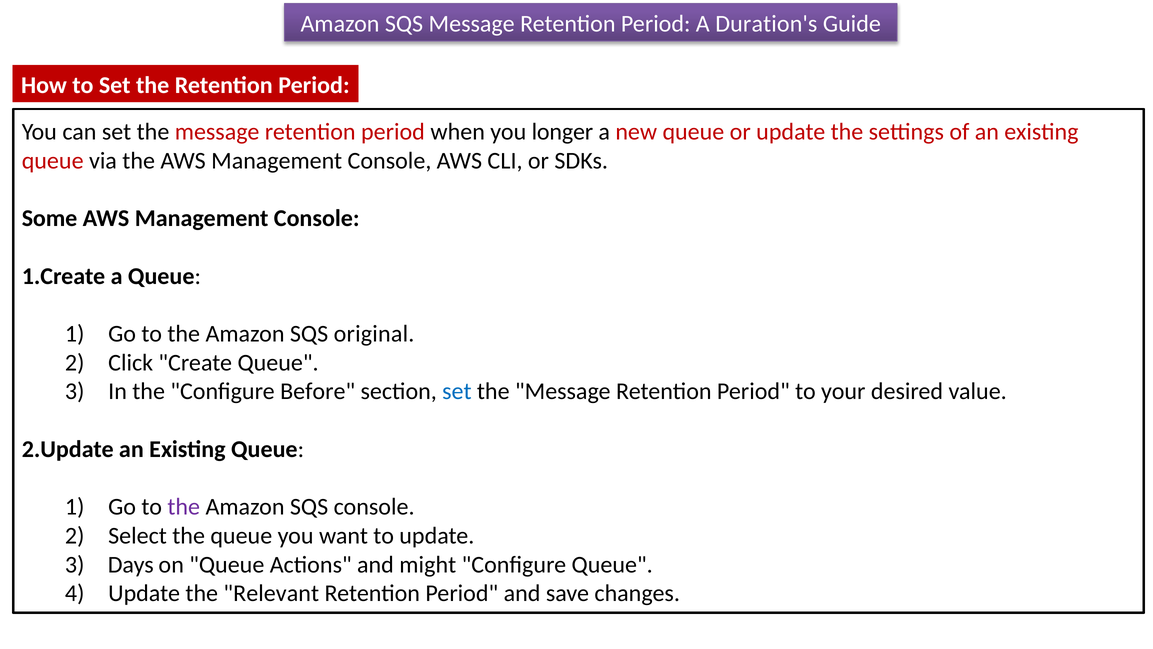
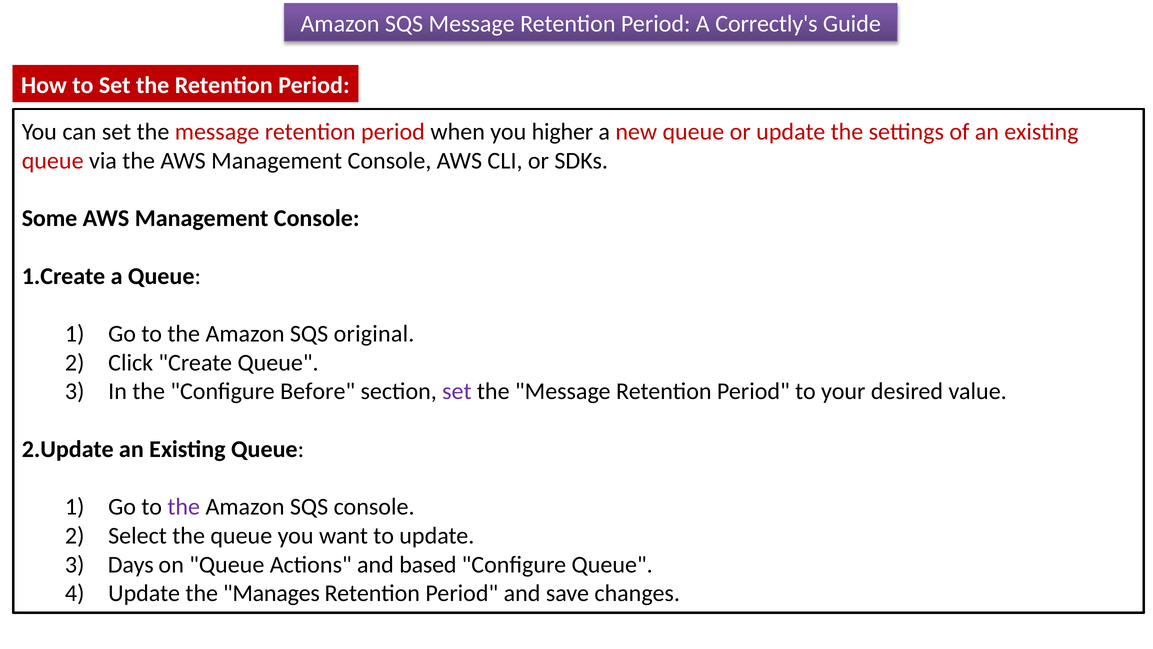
Duration's: Duration's -> Correctly's
longer: longer -> higher
set at (457, 391) colour: blue -> purple
might: might -> based
Relevant: Relevant -> Manages
